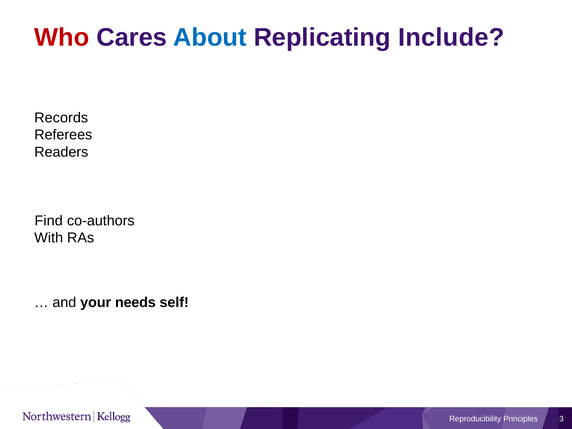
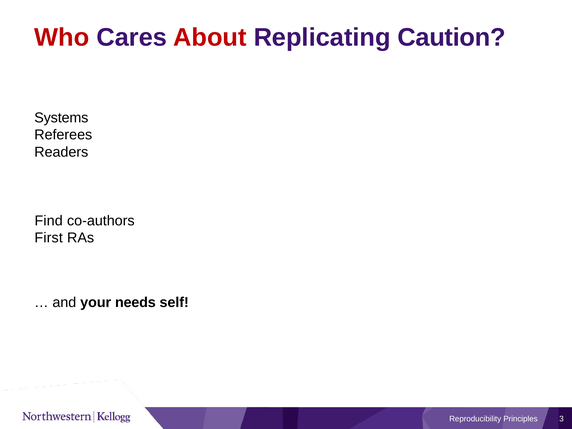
About colour: blue -> red
Include: Include -> Caution
Records: Records -> Systems
With: With -> First
